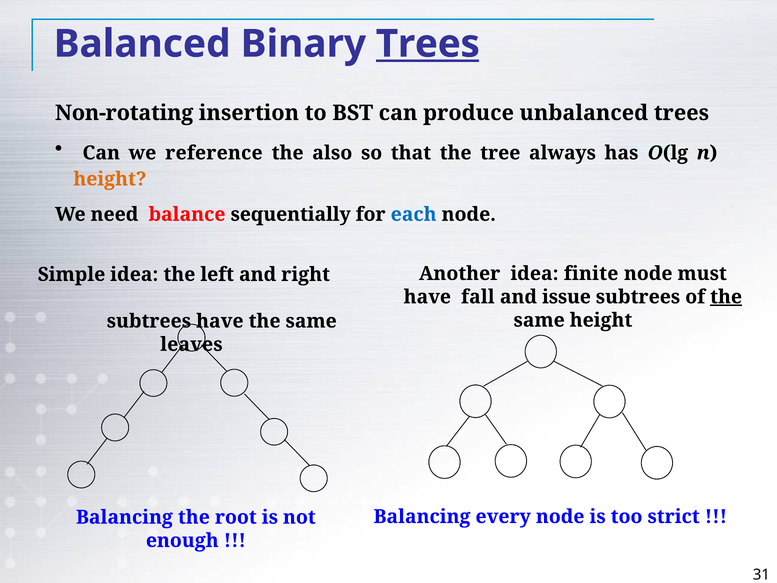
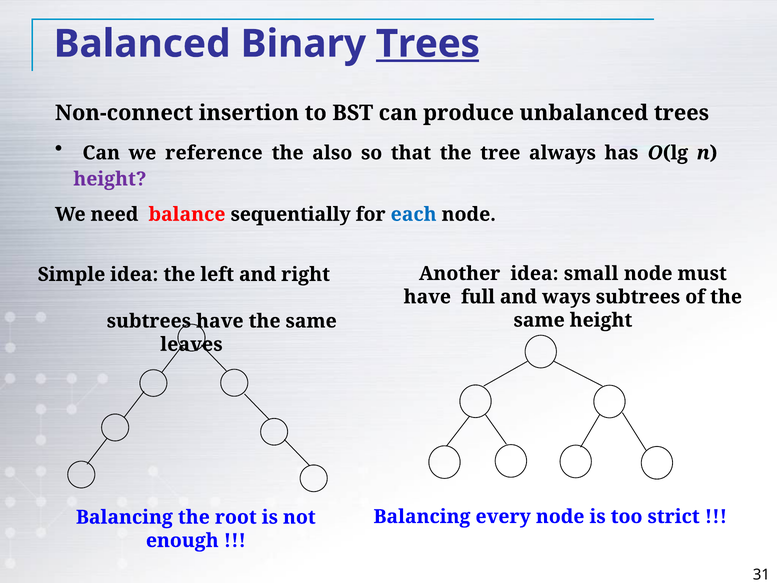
Non-rotating: Non-rotating -> Non-connect
height at (110, 179) colour: orange -> purple
finite: finite -> small
fall: fall -> full
issue: issue -> ways
the at (726, 297) underline: present -> none
